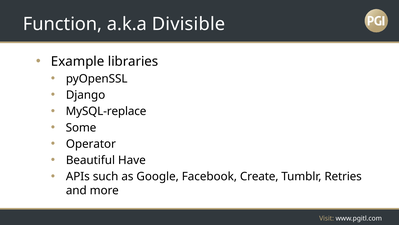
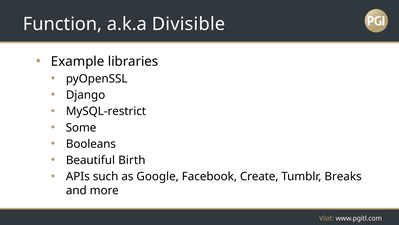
MySQL-replace: MySQL-replace -> MySQL-restrict
Operator: Operator -> Booleans
Have: Have -> Birth
Retries: Retries -> Breaks
